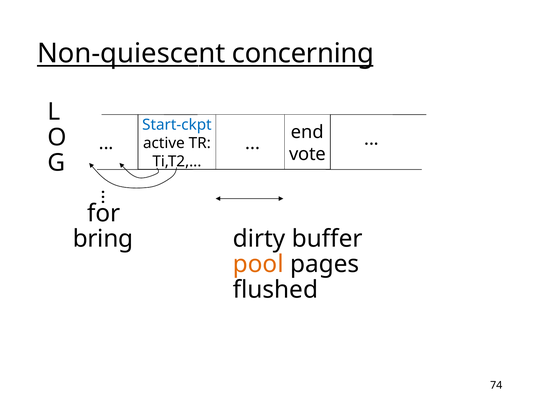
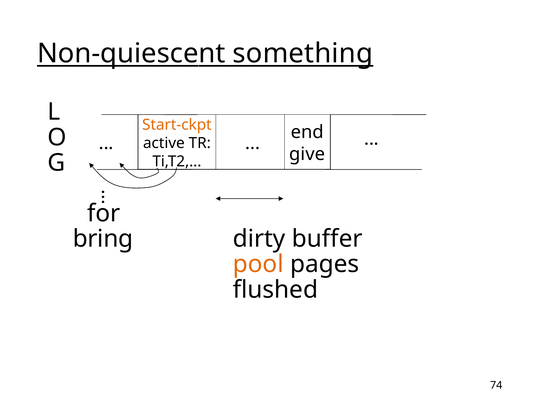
concerning: concerning -> something
Start-ckpt colour: blue -> orange
vote: vote -> give
